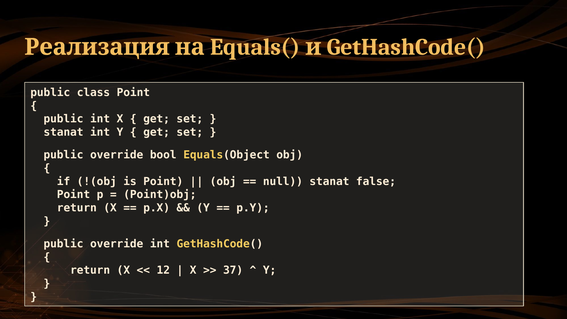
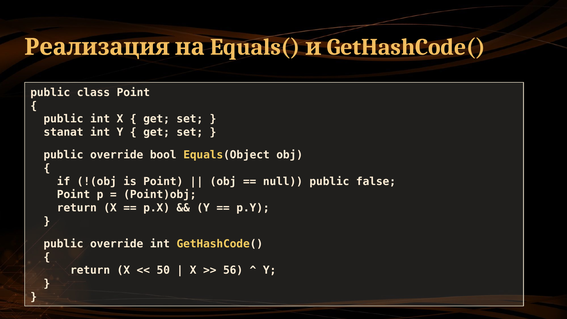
null stanat: stanat -> public
12: 12 -> 50
37: 37 -> 56
